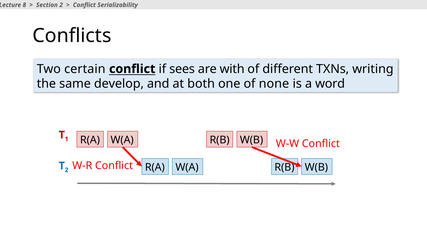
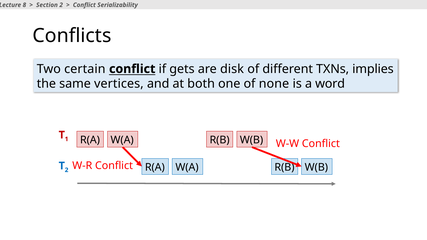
sees: sees -> gets
with: with -> disk
writing: writing -> implies
develop: develop -> vertices
